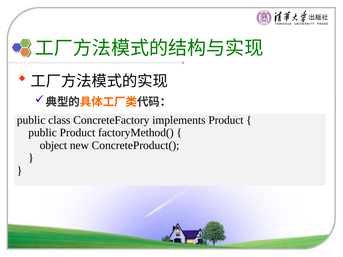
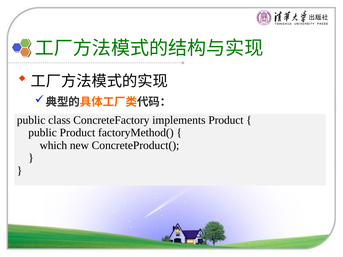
object: object -> which
